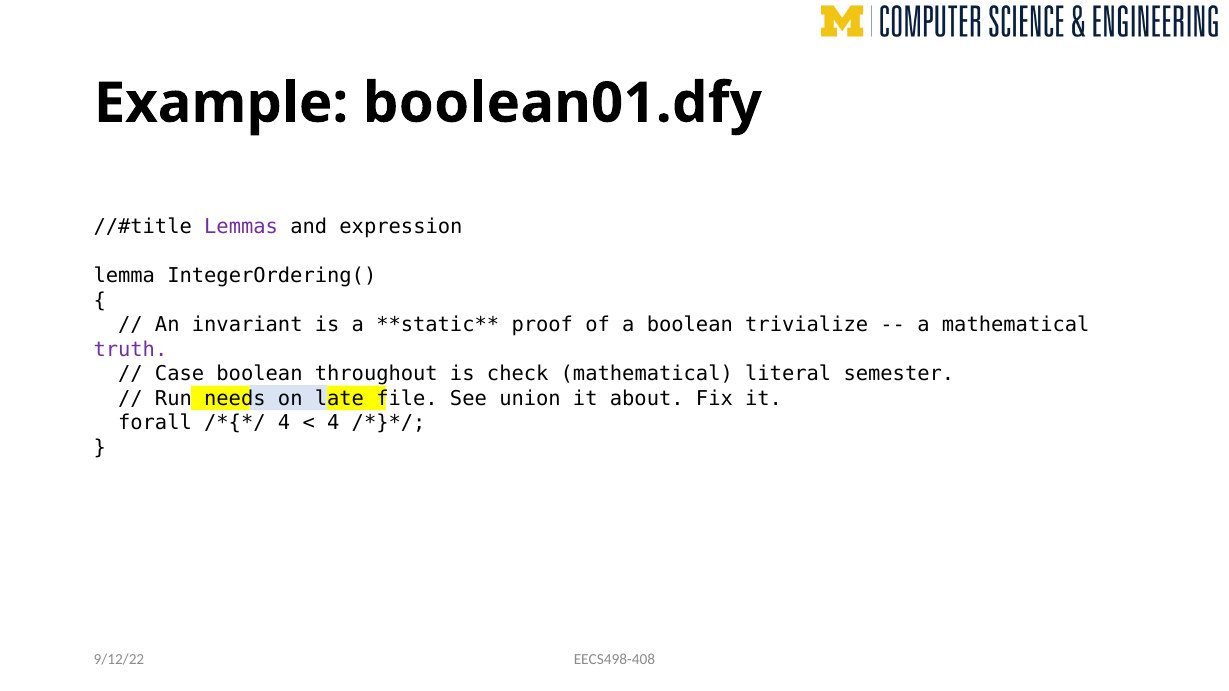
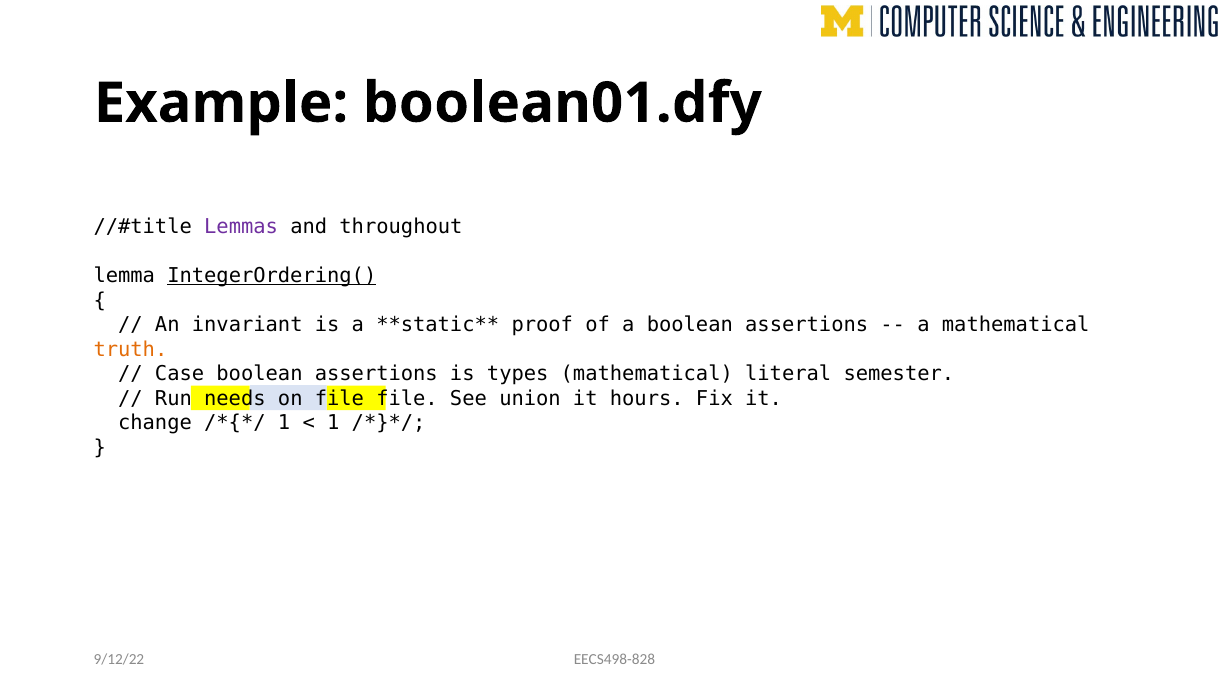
expression: expression -> throughout
IntegerOrdering( underline: none -> present
a boolean trivialize: trivialize -> assertions
truth colour: purple -> orange
throughout at (376, 374): throughout -> assertions
check: check -> types
on late: late -> file
about: about -> hours
forall: forall -> change
4 at (284, 423): 4 -> 1
4 at (333, 423): 4 -> 1
EECS498-408: EECS498-408 -> EECS498-828
